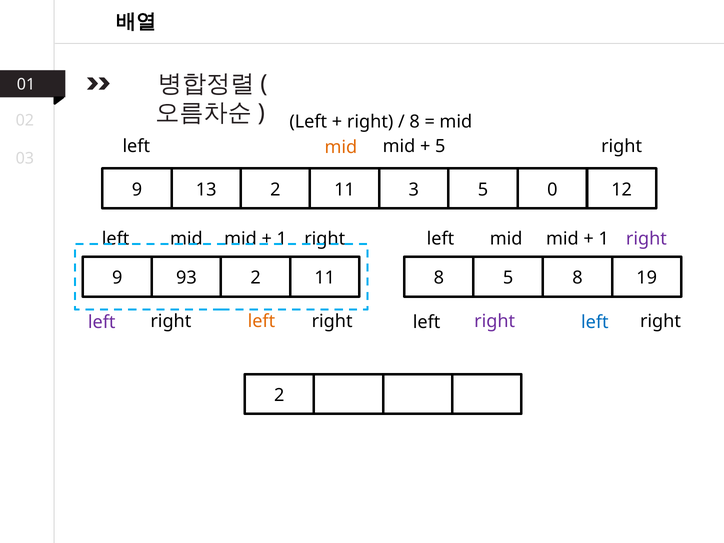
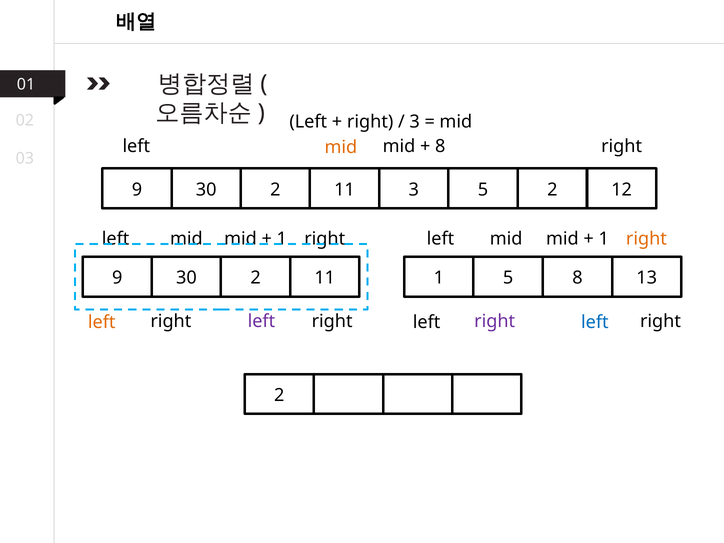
8 at (415, 122): 8 -> 3
5 at (440, 146): 5 -> 8
13 at (206, 190): 13 -> 30
5 0: 0 -> 2
right at (646, 239) colour: purple -> orange
93 at (186, 278): 93 -> 30
11 8: 8 -> 1
19: 19 -> 13
left at (261, 321) colour: orange -> purple
left at (102, 322) colour: purple -> orange
